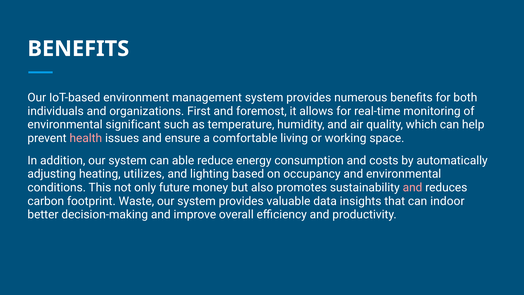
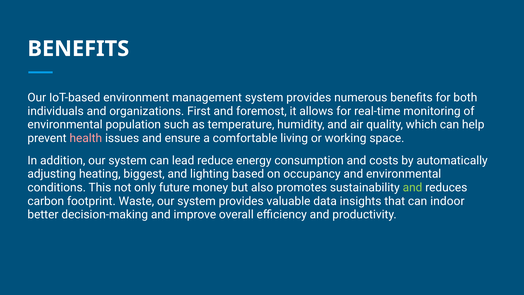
significant: significant -> population
able: able -> lead
utilizes: utilizes -> biggest
and at (413, 187) colour: pink -> light green
